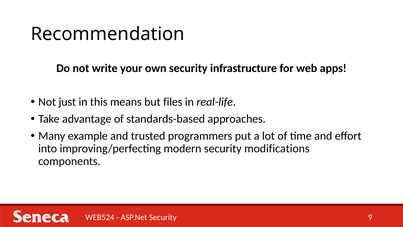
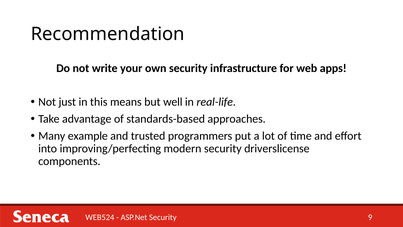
files: files -> well
modifications: modifications -> driverslicense
